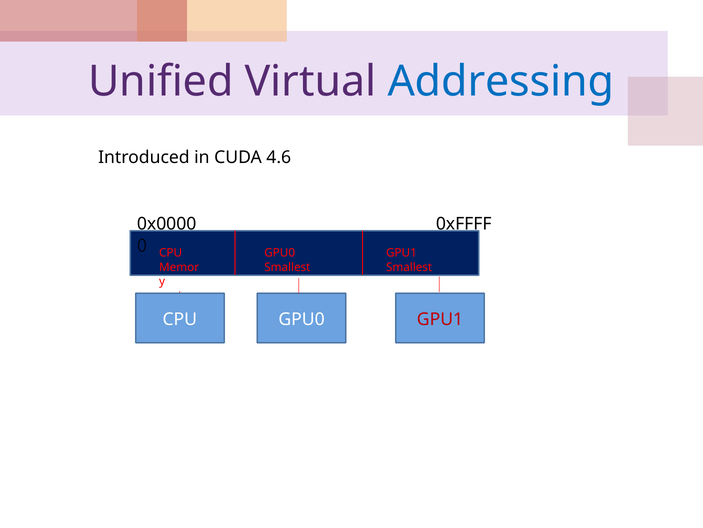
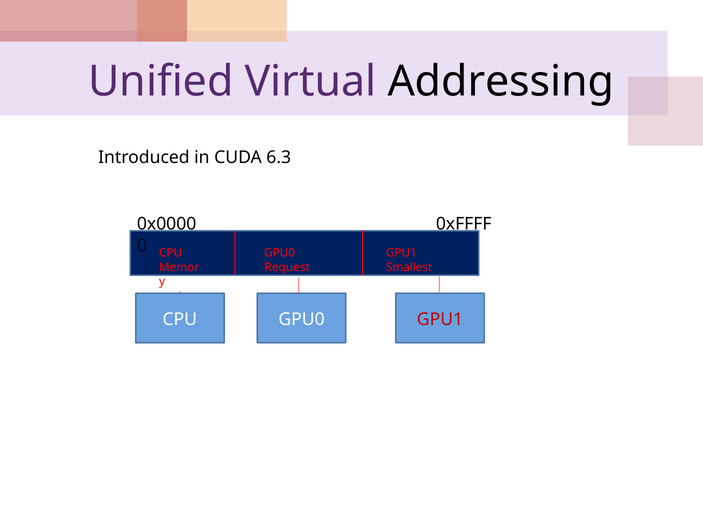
Addressing colour: blue -> black
4.6: 4.6 -> 6.3
Smallest at (287, 267): Smallest -> Request
